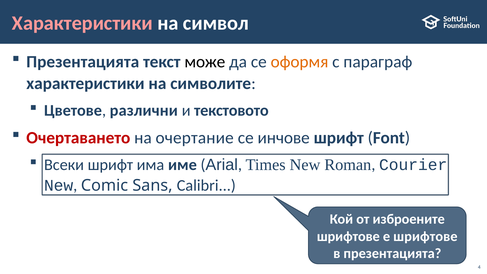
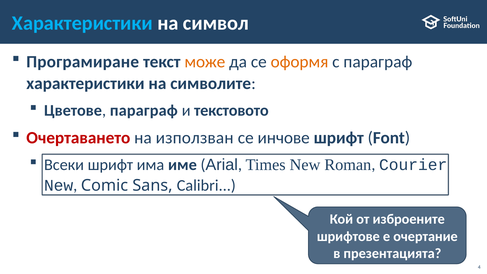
Характеристики at (82, 23) colour: pink -> light blue
Презентацията at (83, 62): Презентацията -> Програмиране
може colour: black -> orange
Цветове различни: различни -> параграф
очертание: очертание -> използван
е шрифтове: шрифтове -> очертание
